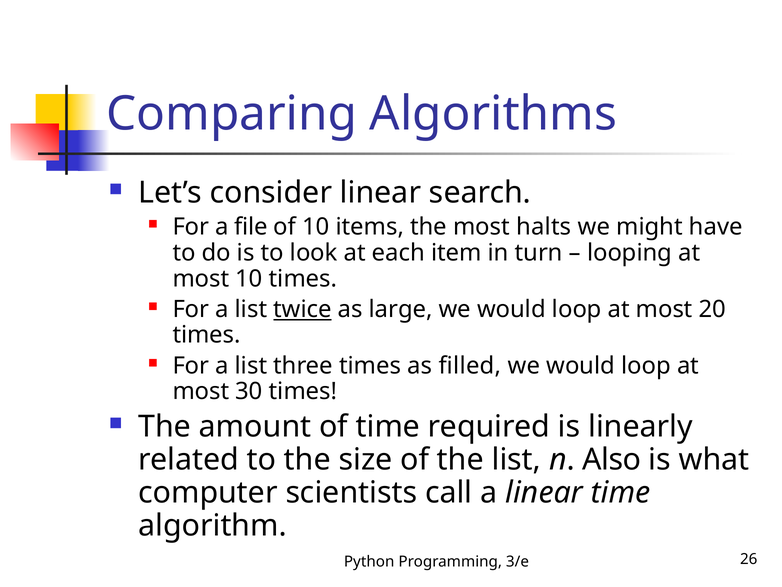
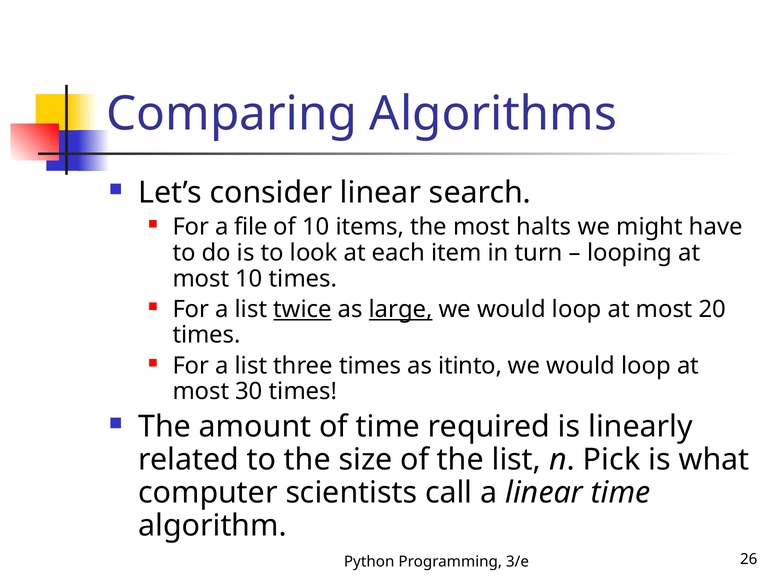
large underline: none -> present
filled: filled -> itinto
Also: Also -> Pick
